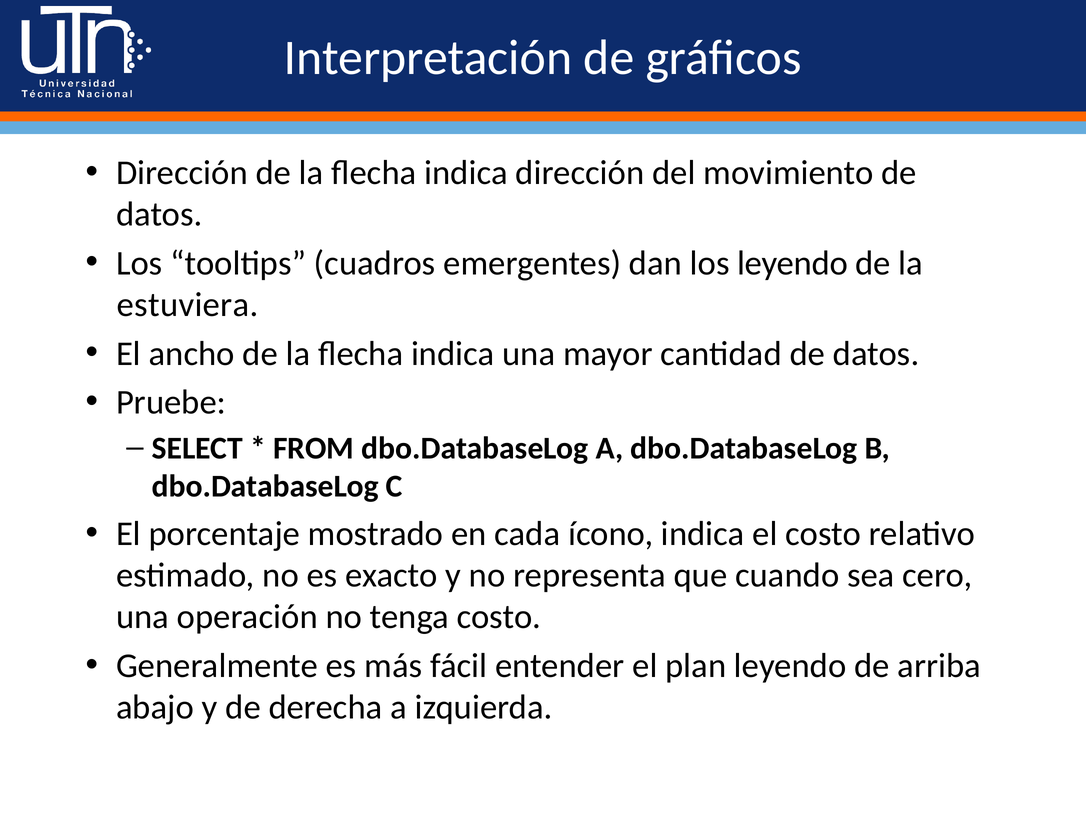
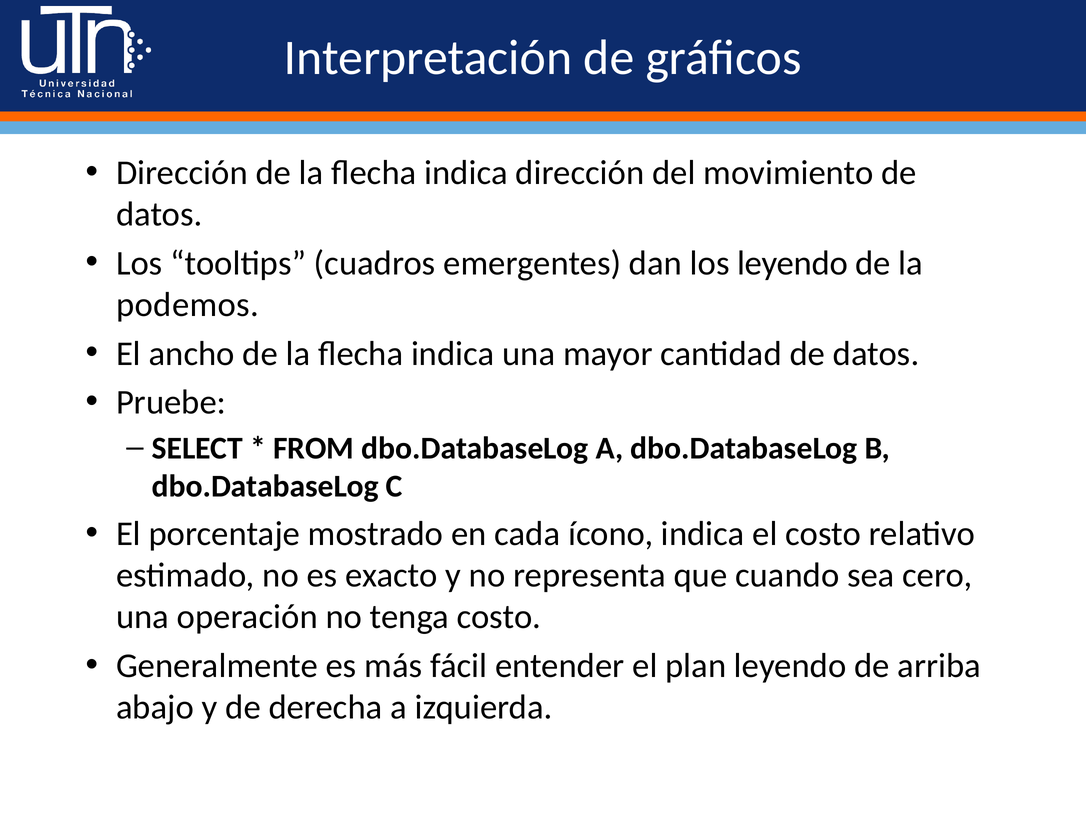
estuviera: estuviera -> podemos
